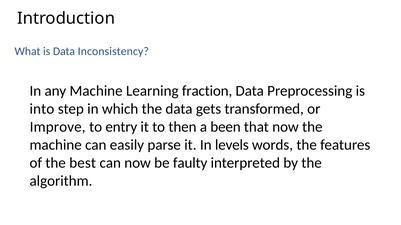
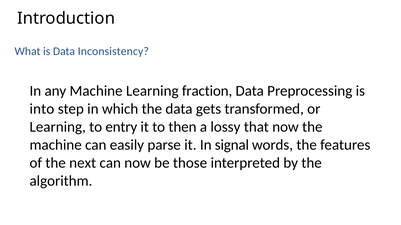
Improve at (58, 127): Improve -> Learning
been: been -> lossy
levels: levels -> signal
best: best -> next
faulty: faulty -> those
